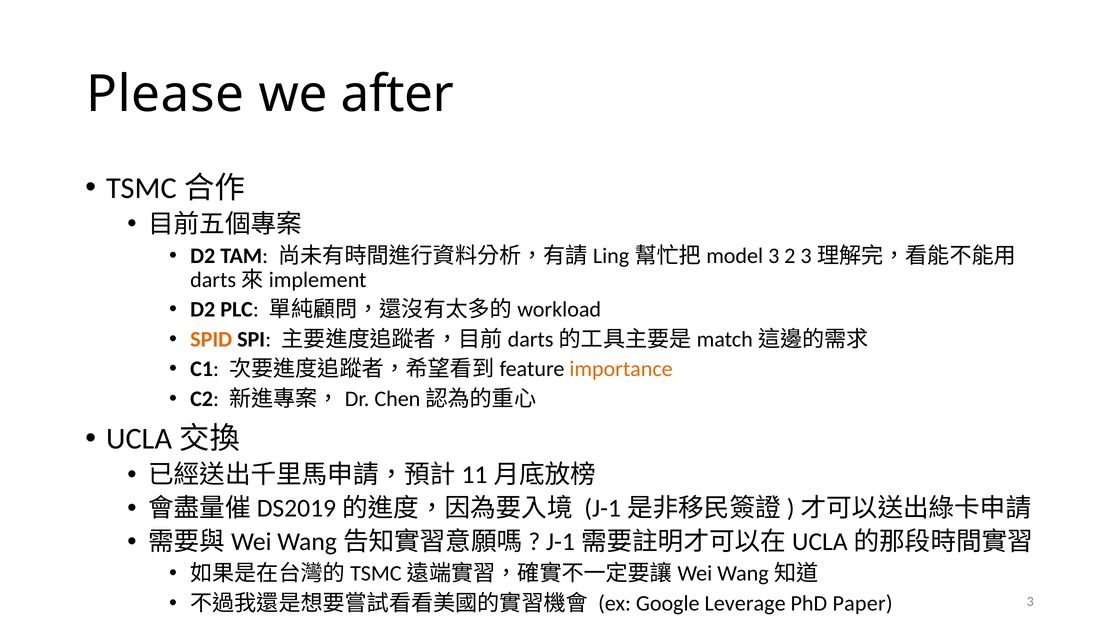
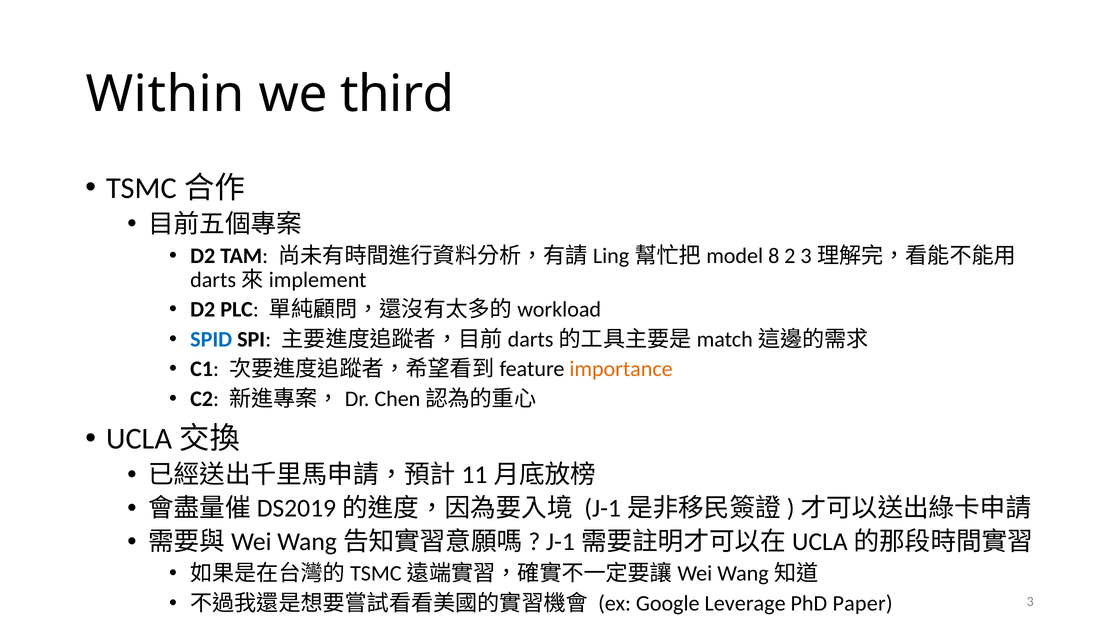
Please: Please -> Within
after: after -> third
3 at (774, 256): 3 -> 8
SPID colour: orange -> blue
